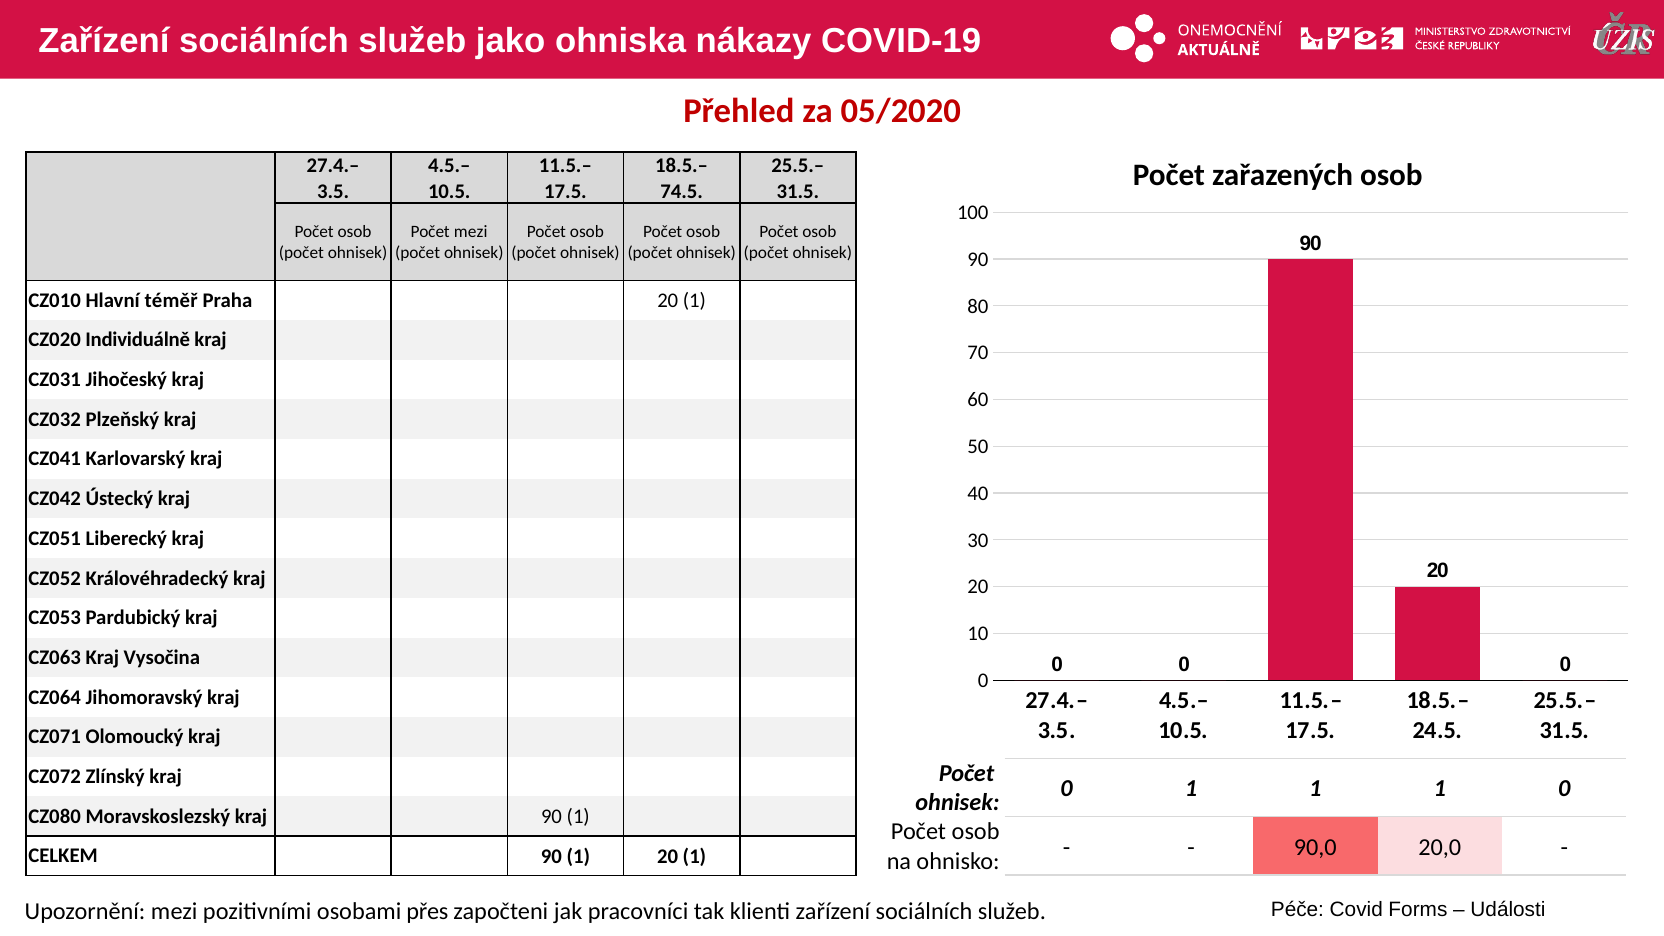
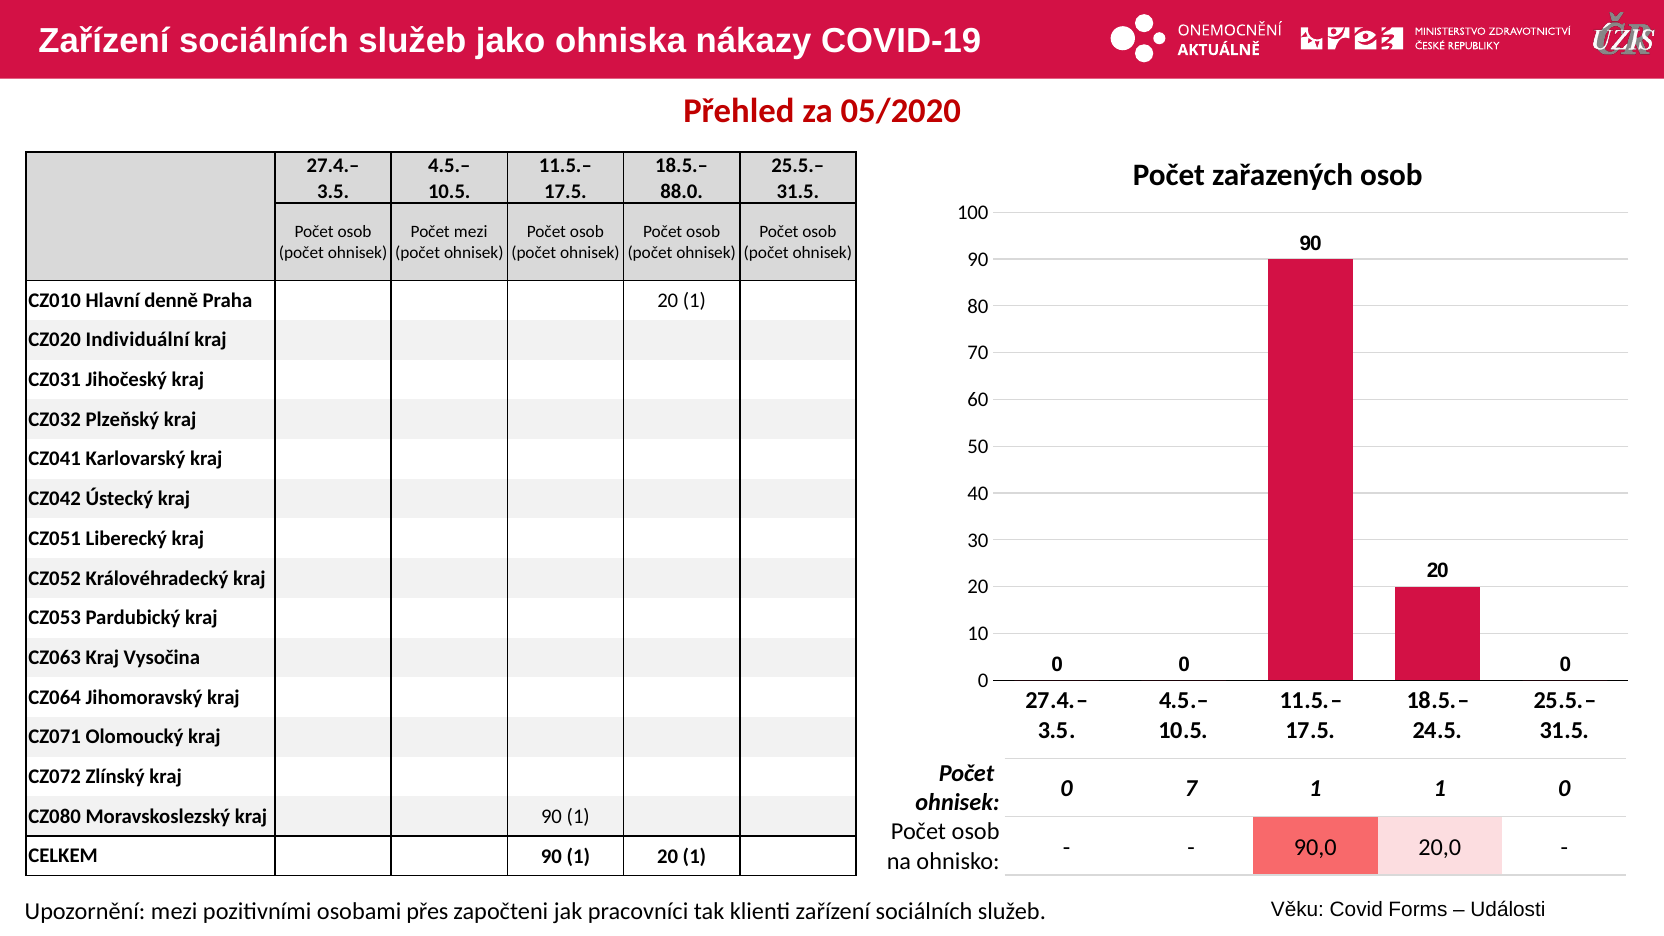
74.5: 74.5 -> 88.0
téměř: téměř -> denně
Individuálně: Individuálně -> Individuální
0 1: 1 -> 7
Péče: Péče -> Věku
